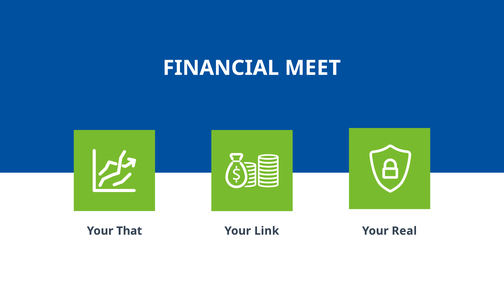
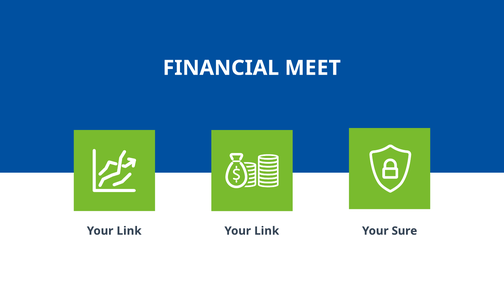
That at (129, 231): That -> Link
Real: Real -> Sure
